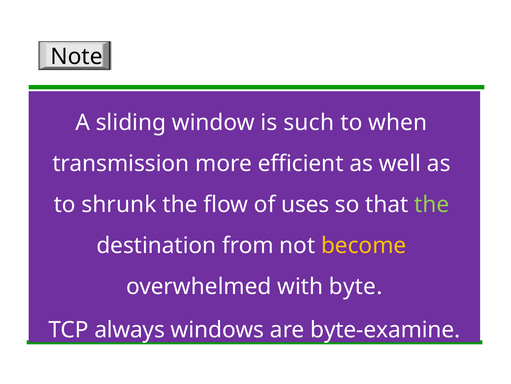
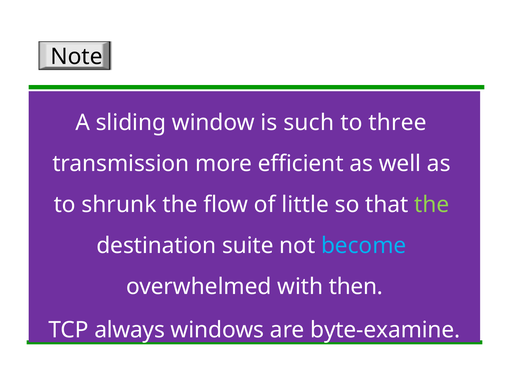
when: when -> three
uses: uses -> little
from: from -> suite
become colour: yellow -> light blue
byte: byte -> then
